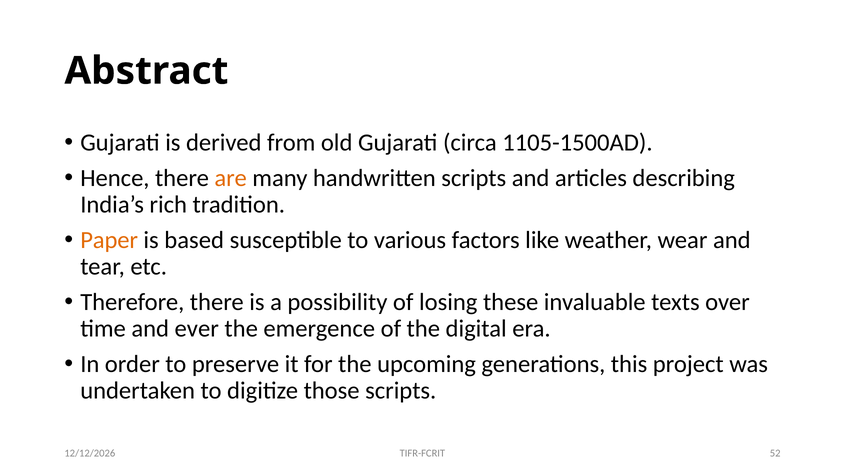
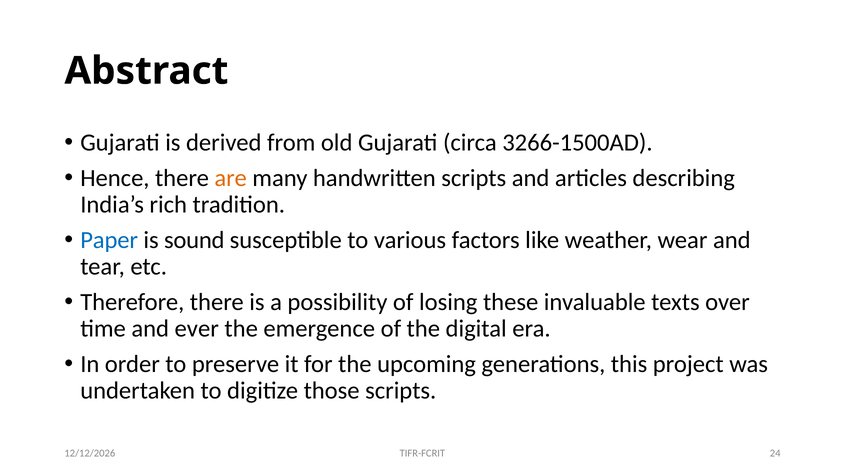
1105-1500AD: 1105-1500AD -> 3266-1500AD
Paper colour: orange -> blue
based: based -> sound
52: 52 -> 24
